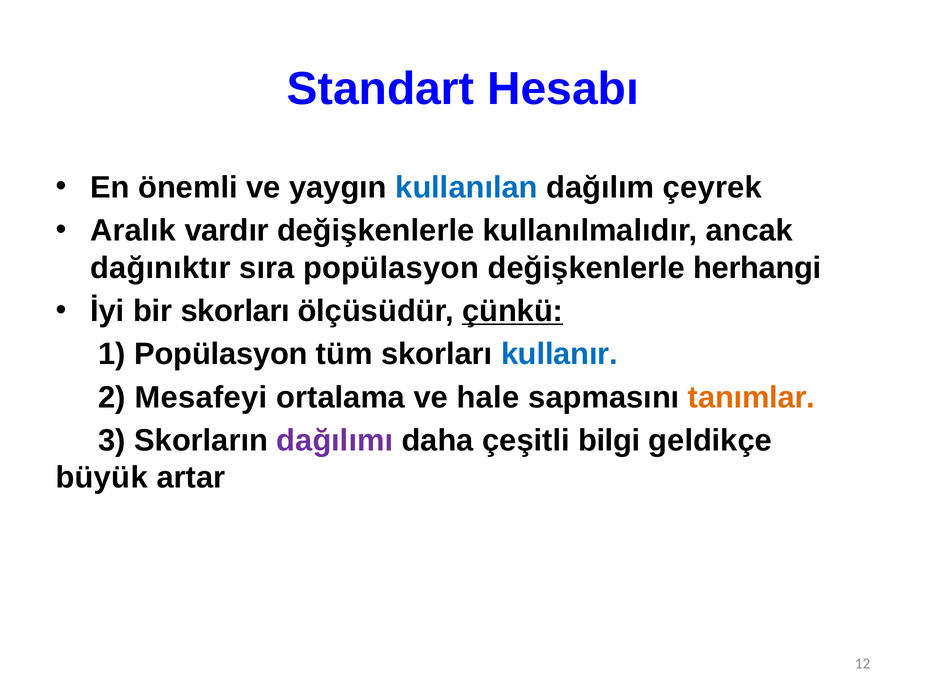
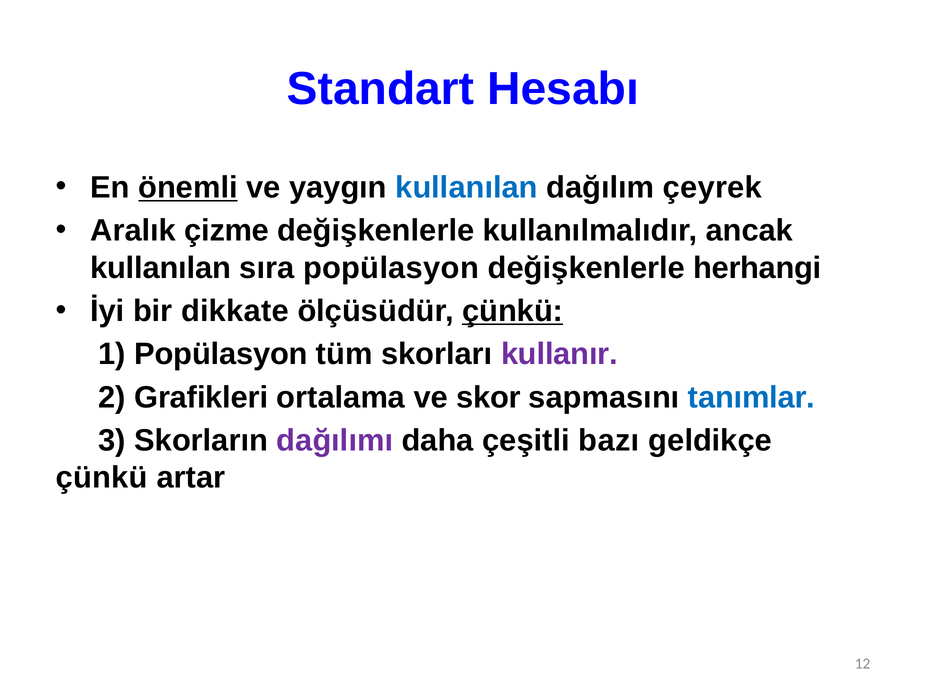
önemli underline: none -> present
vardır: vardır -> çizme
dağınıktır at (160, 268): dağınıktır -> kullanılan
bir skorları: skorları -> dikkate
kullanır colour: blue -> purple
Mesafeyi: Mesafeyi -> Grafikleri
hale: hale -> skor
tanımlar colour: orange -> blue
bilgi: bilgi -> bazı
büyük at (102, 477): büyük -> çünkü
